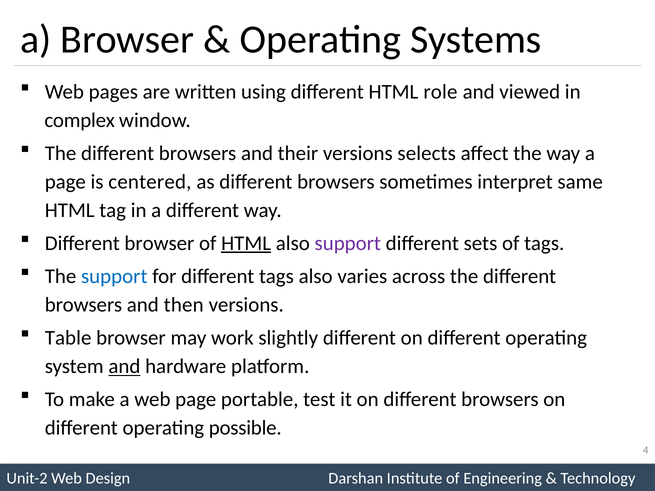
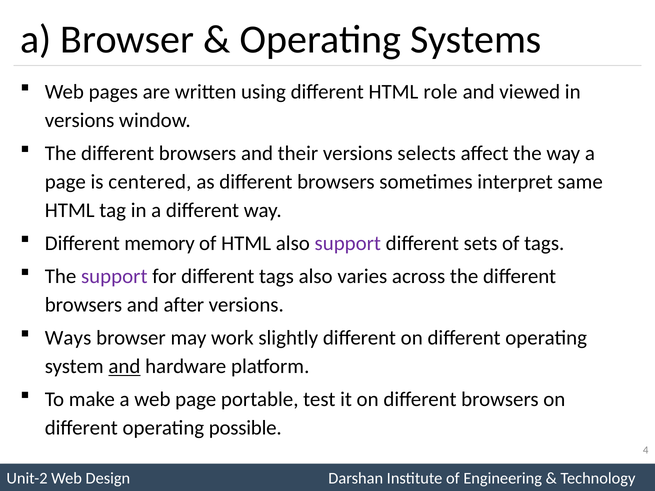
complex at (80, 120): complex -> versions
Different browser: browser -> memory
HTML at (246, 243) underline: present -> none
support at (114, 276) colour: blue -> purple
then: then -> after
Table: Table -> Ways
